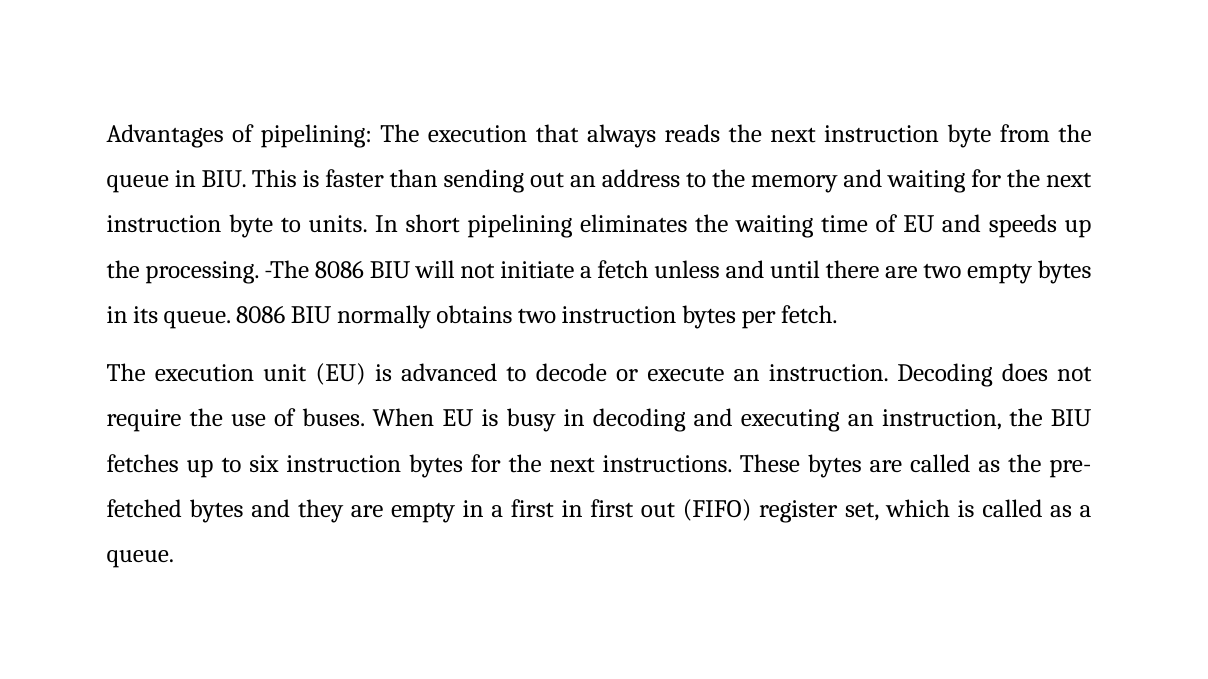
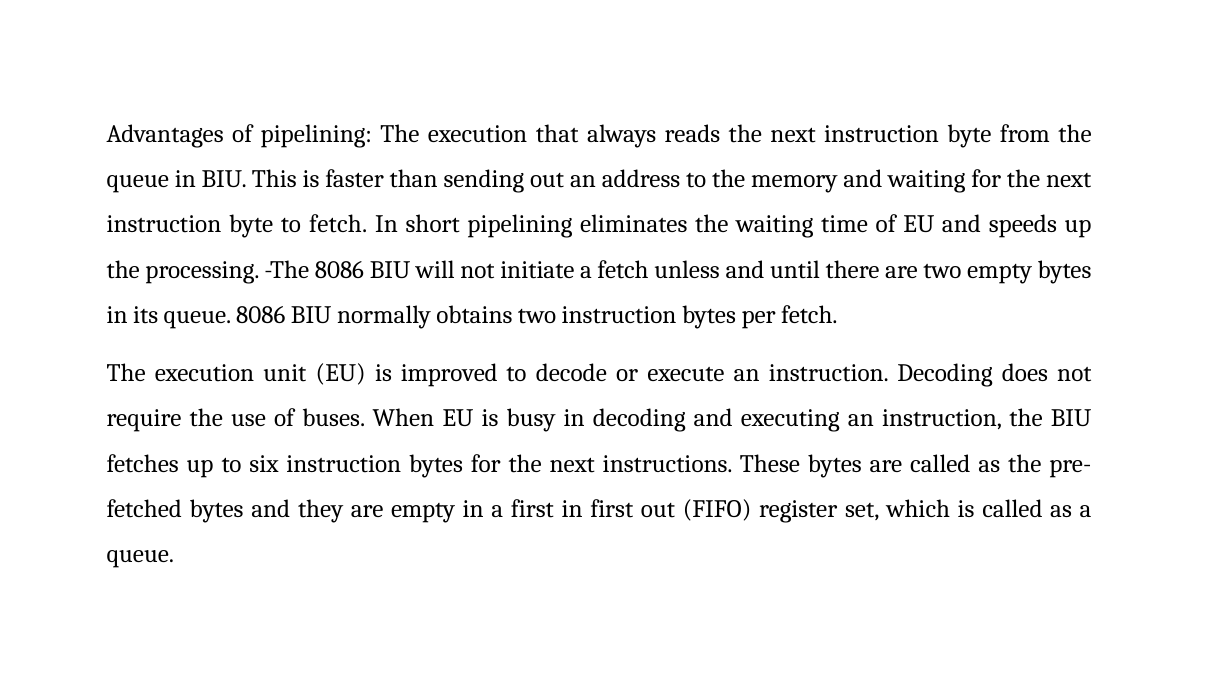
to units: units -> fetch
advanced: advanced -> improved
